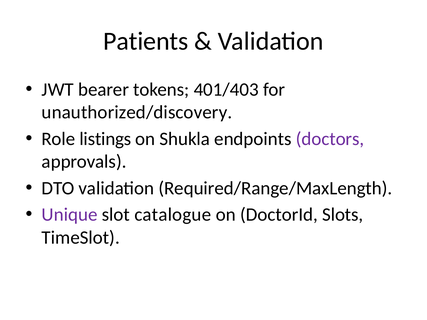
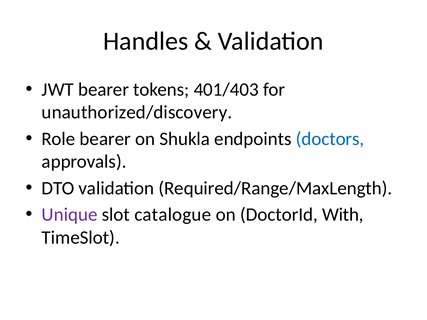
Patients: Patients -> Handles
Role listings: listings -> bearer
doctors colour: purple -> blue
Slots: Slots -> With
